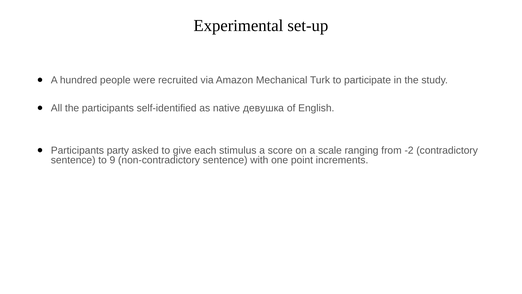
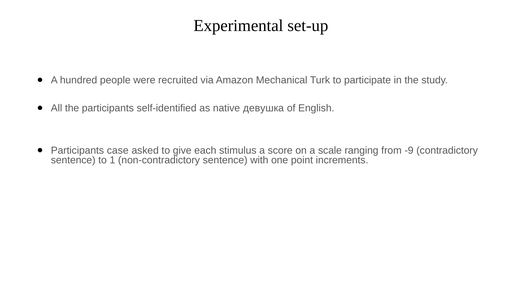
party: party -> case
-2: -2 -> -9
9: 9 -> 1
